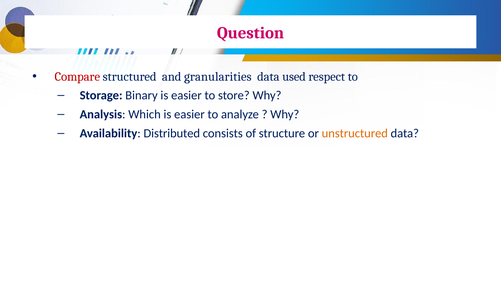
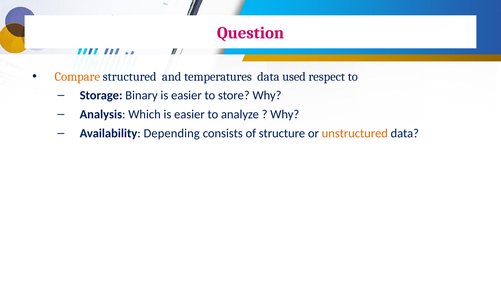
Compare colour: red -> orange
granularities: granularities -> temperatures
Distributed: Distributed -> Depending
